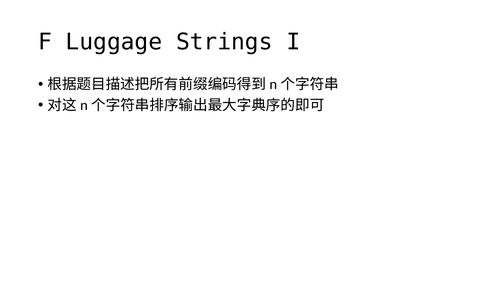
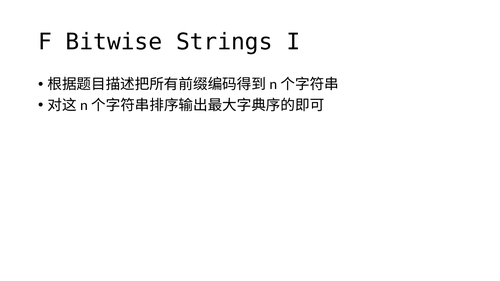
Luggage: Luggage -> Bitwise
